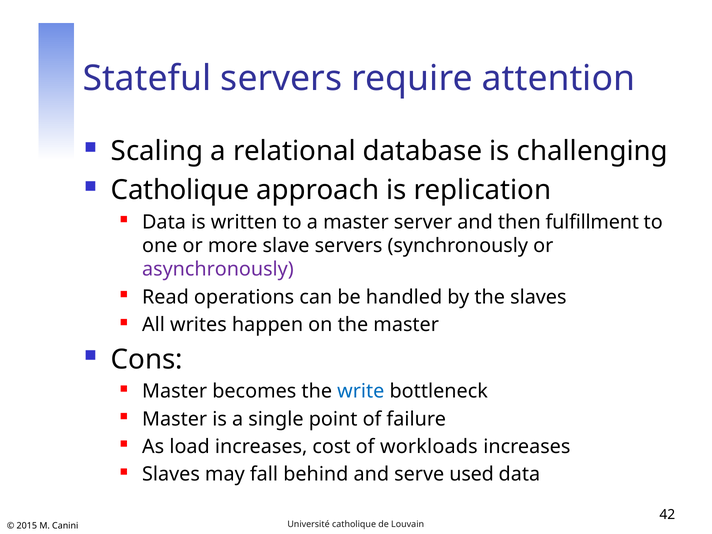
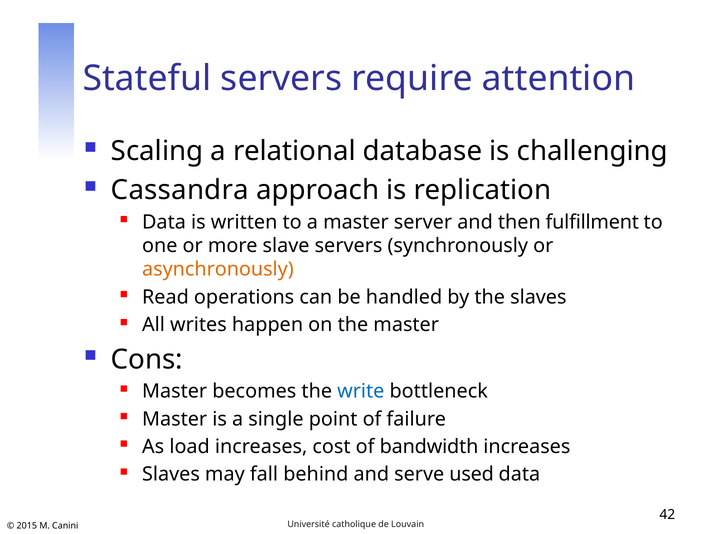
Catholique at (180, 190): Catholique -> Cassandra
asynchronously colour: purple -> orange
workloads: workloads -> bandwidth
